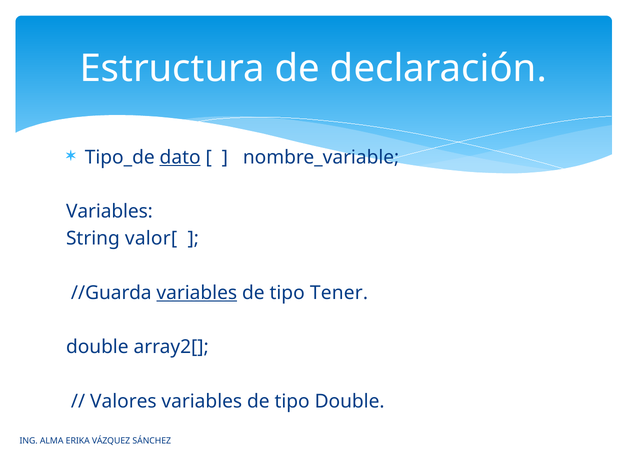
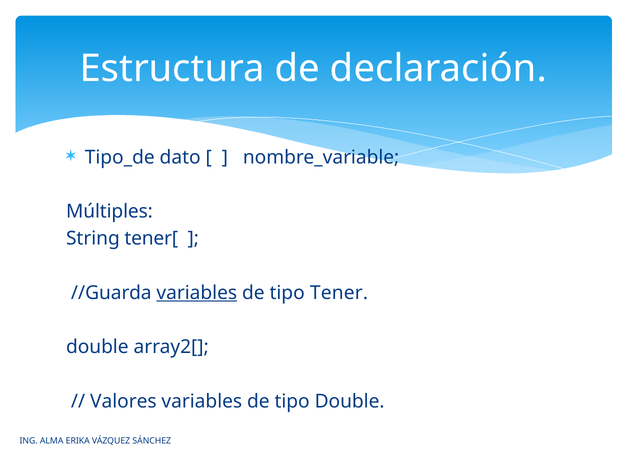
dato underline: present -> none
Variables at (109, 212): Variables -> Múltiples
valor[: valor[ -> tener[
